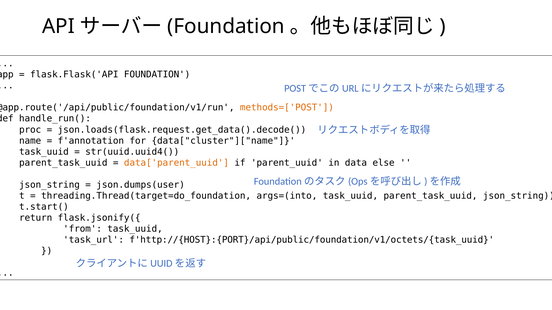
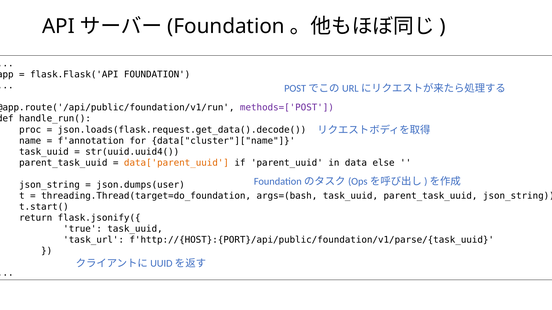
methods=['POST colour: orange -> purple
args=(into: args=(into -> args=(bash
from: from -> true
f'http://{HOST}:{PORT}/api/public/foundation/v1/octets/{task_uuid: f'http://{HOST}:{PORT}/api/public/foundation/v1/octets/{task_uuid -> f'http://{HOST}:{PORT}/api/public/foundation/v1/parse/{task_uuid
